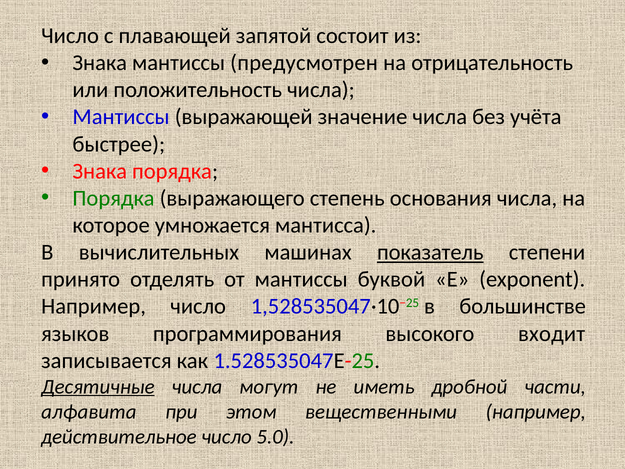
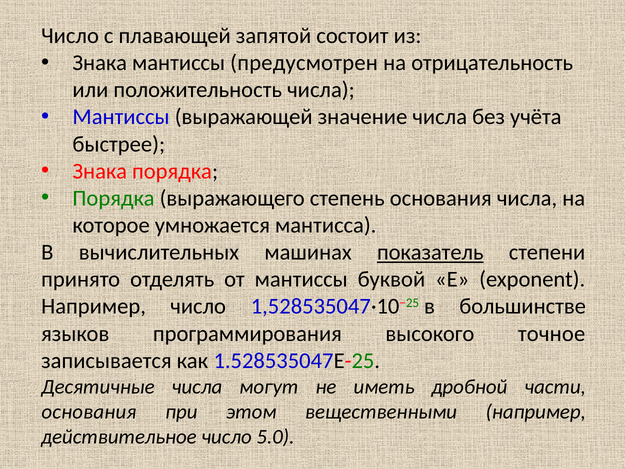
входит: входит -> точное
Десятичные underline: present -> none
алфавита at (89, 411): алфавита -> основания
